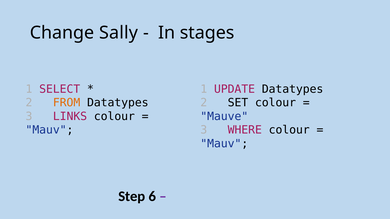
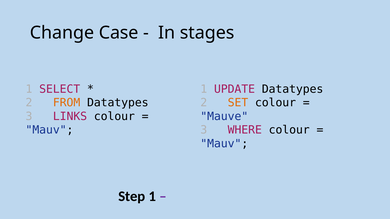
Sally: Sally -> Case
SET colour: black -> orange
Step 6: 6 -> 1
